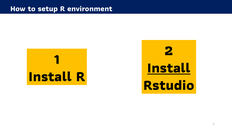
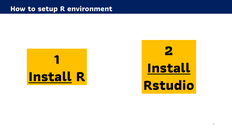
Install at (50, 77) underline: none -> present
